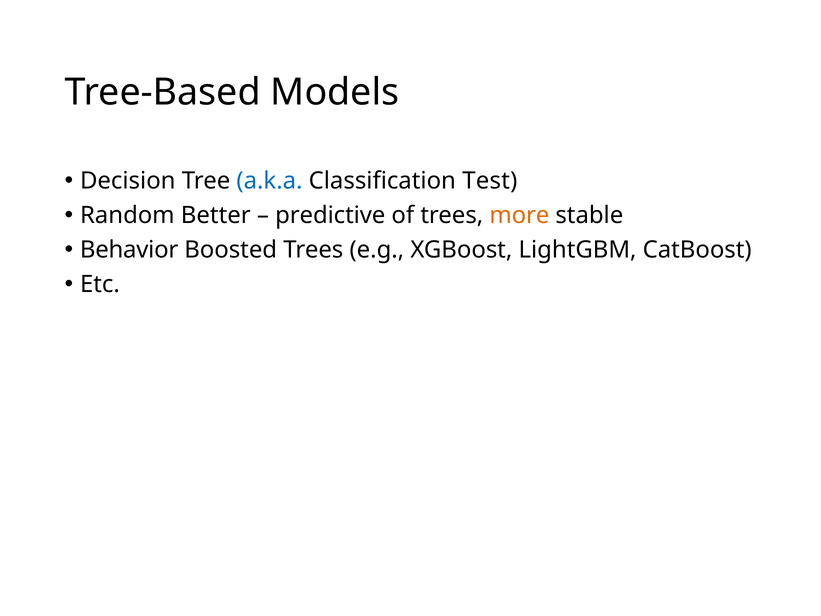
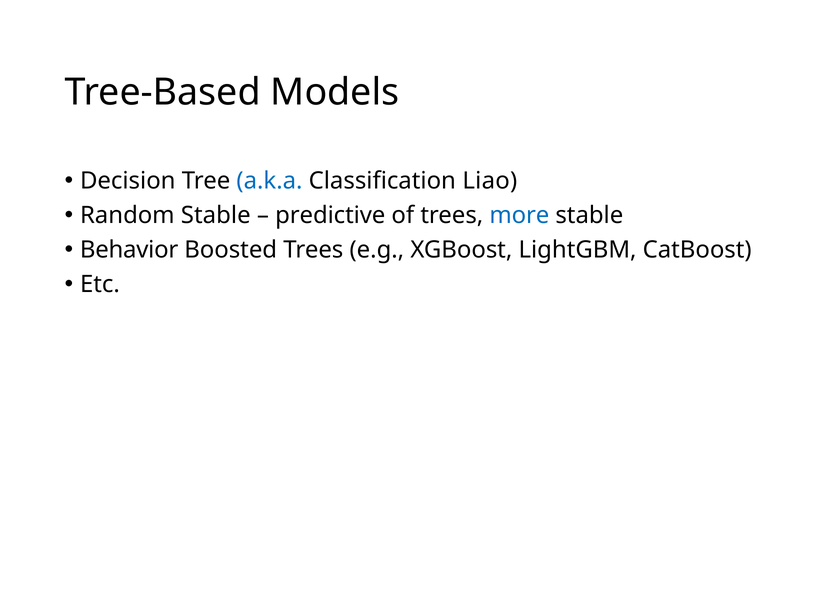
Test: Test -> Liao
Random Better: Better -> Stable
more colour: orange -> blue
